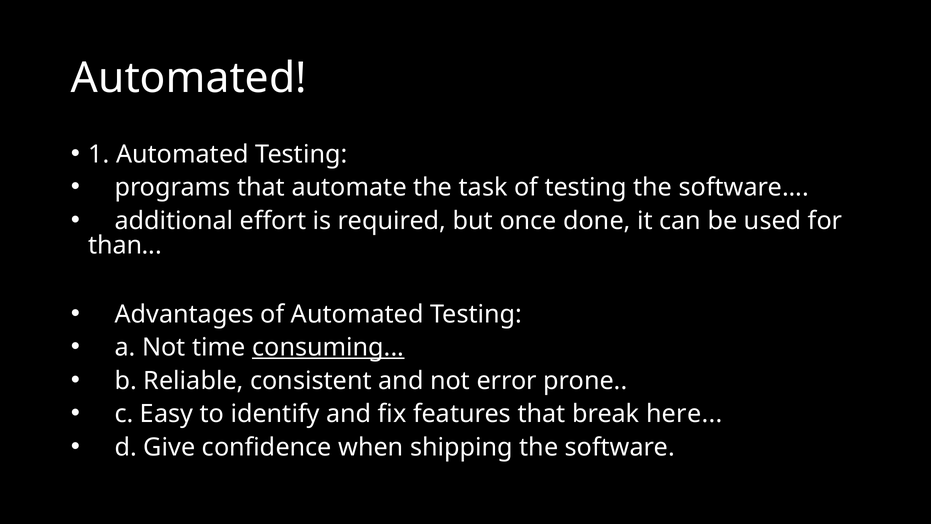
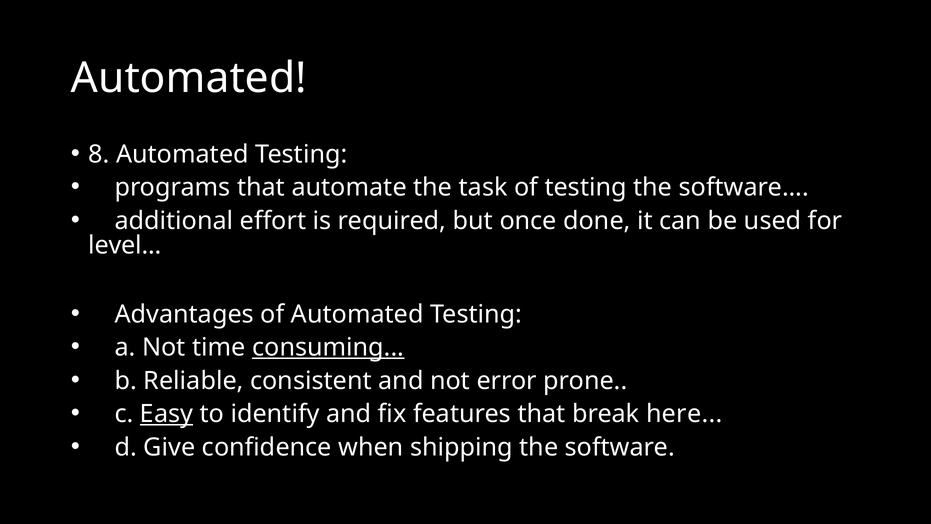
1: 1 -> 8
than: than -> level
Easy underline: none -> present
